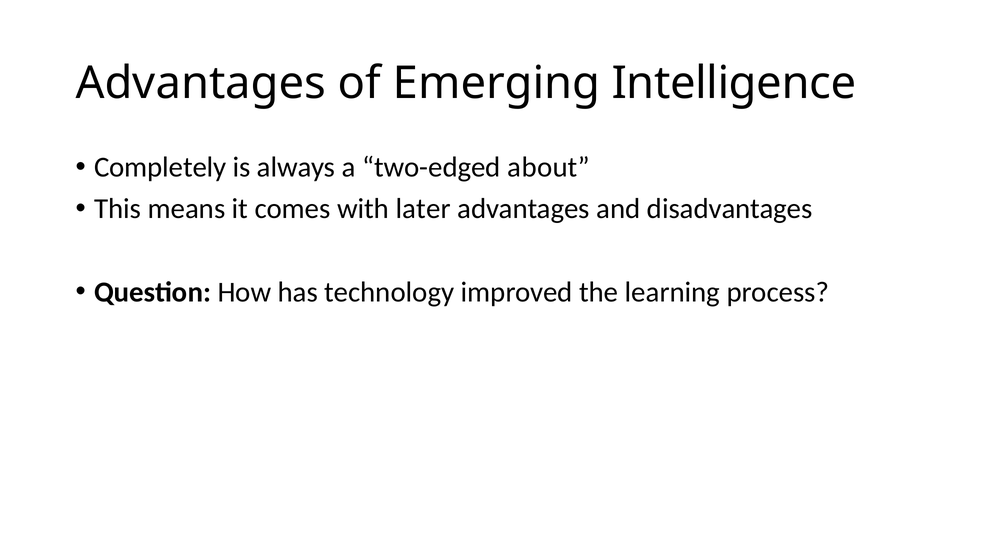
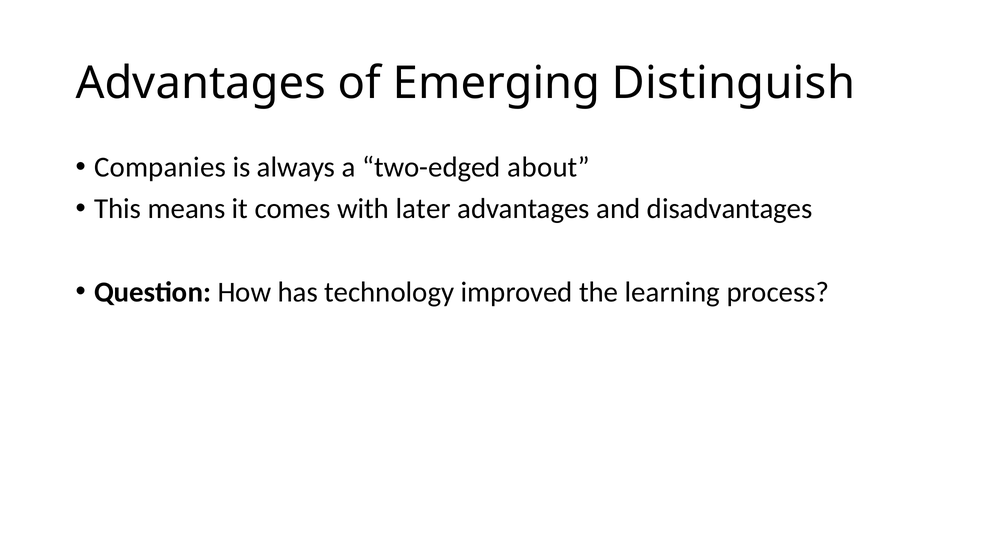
Intelligence: Intelligence -> Distinguish
Completely: Completely -> Companies
